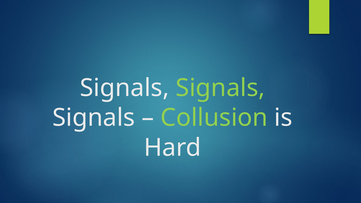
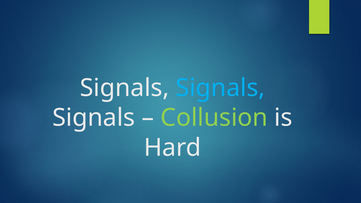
Signals at (220, 88) colour: light green -> light blue
